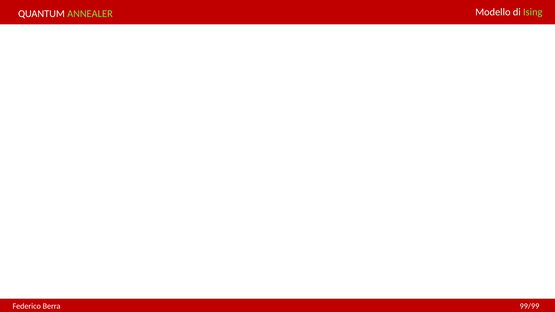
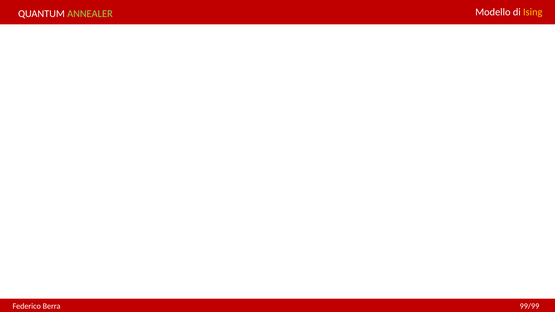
Ising colour: light green -> yellow
